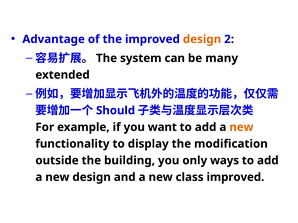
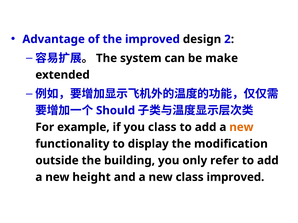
design at (202, 39) colour: orange -> black
many: many -> make
you want: want -> class
ways: ways -> refer
new design: design -> height
